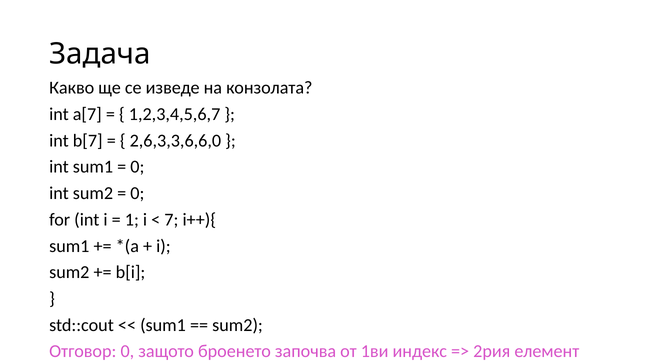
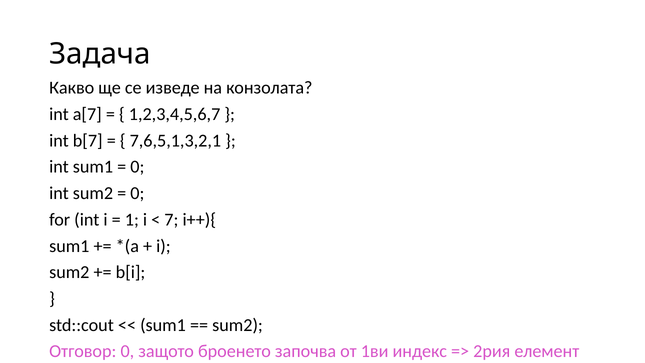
2,6,3,3,6,6,0: 2,6,3,3,6,6,0 -> 7,6,5,1,3,2,1
